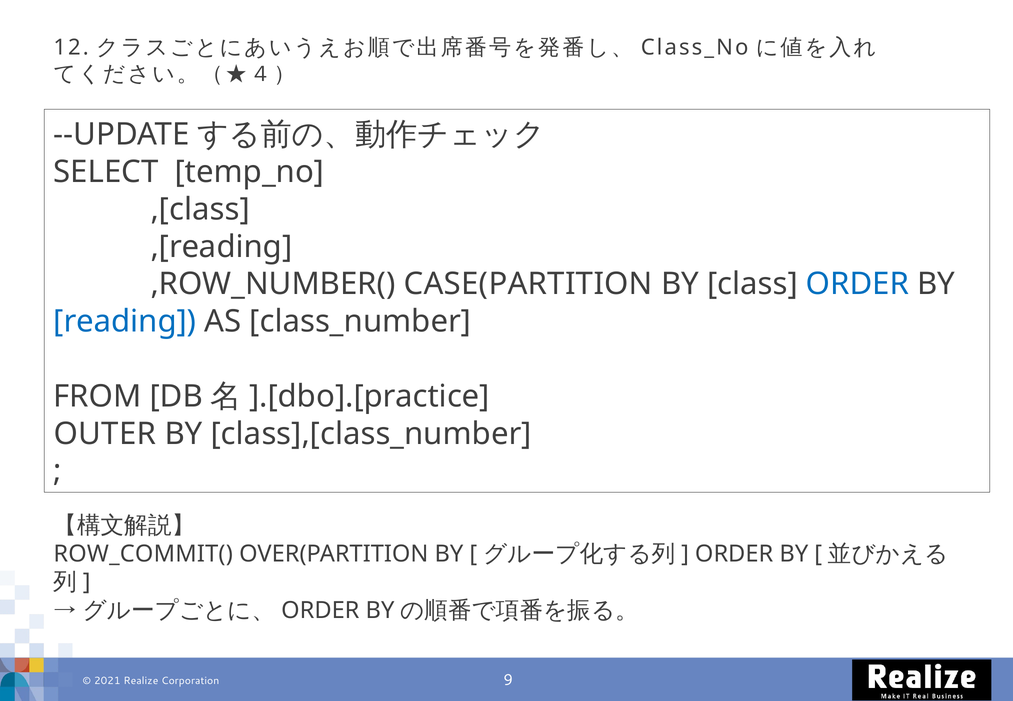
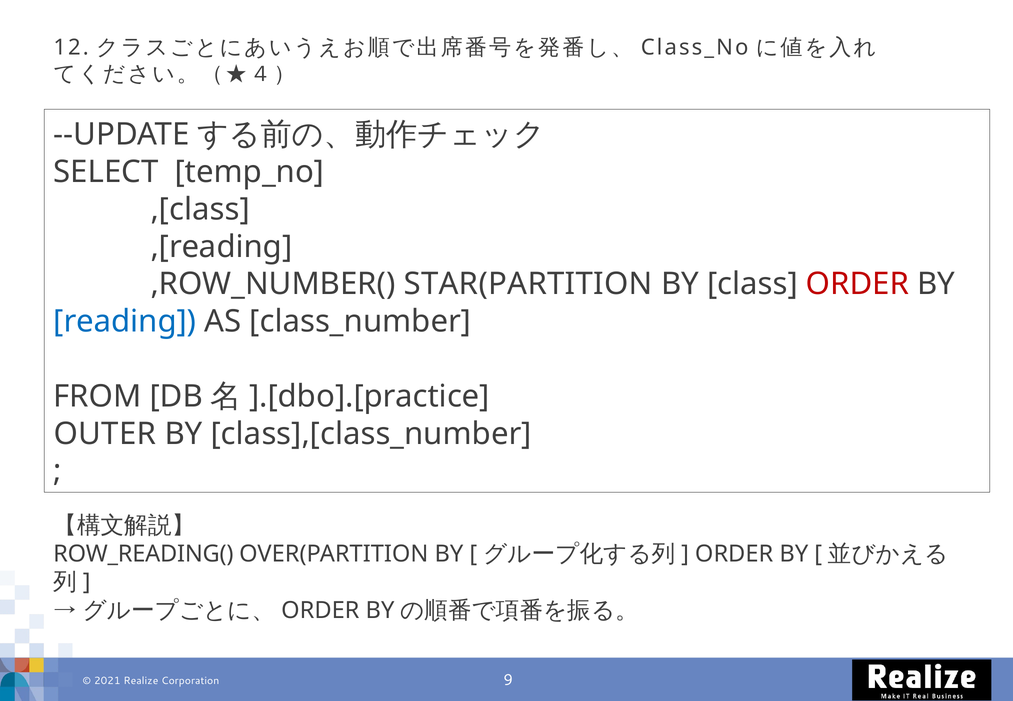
CASE(PARTITION: CASE(PARTITION -> STAR(PARTITION
ORDER at (858, 284) colour: blue -> red
ROW_COMMIT(: ROW_COMMIT( -> ROW_READING(
